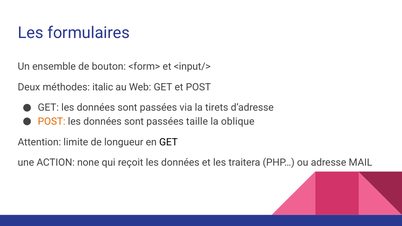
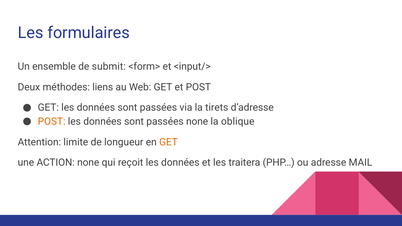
bouton: bouton -> submit
italic: italic -> liens
passées taille: taille -> none
GET at (168, 142) colour: black -> orange
